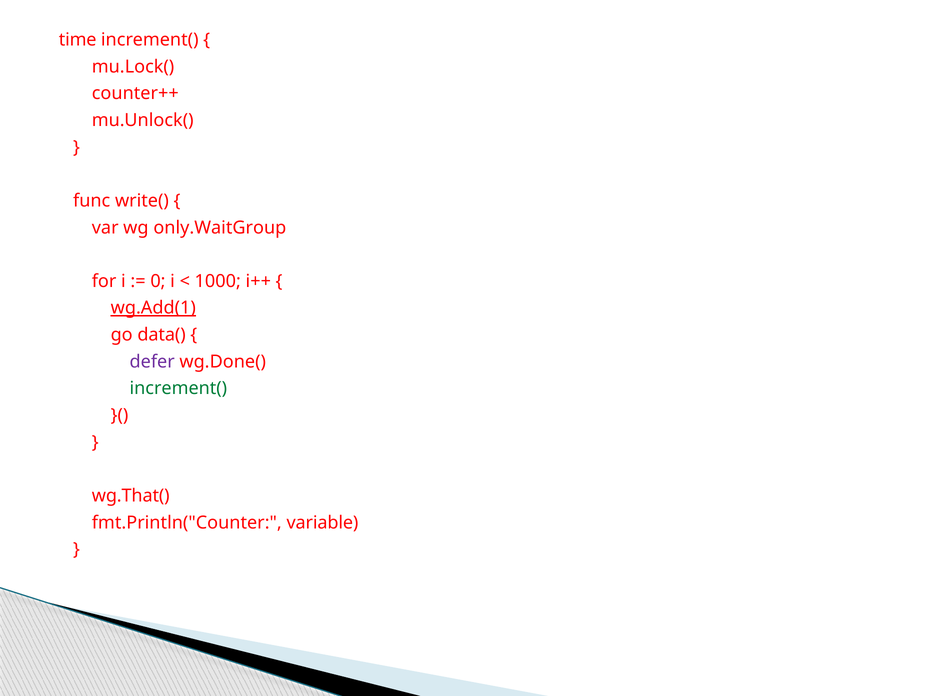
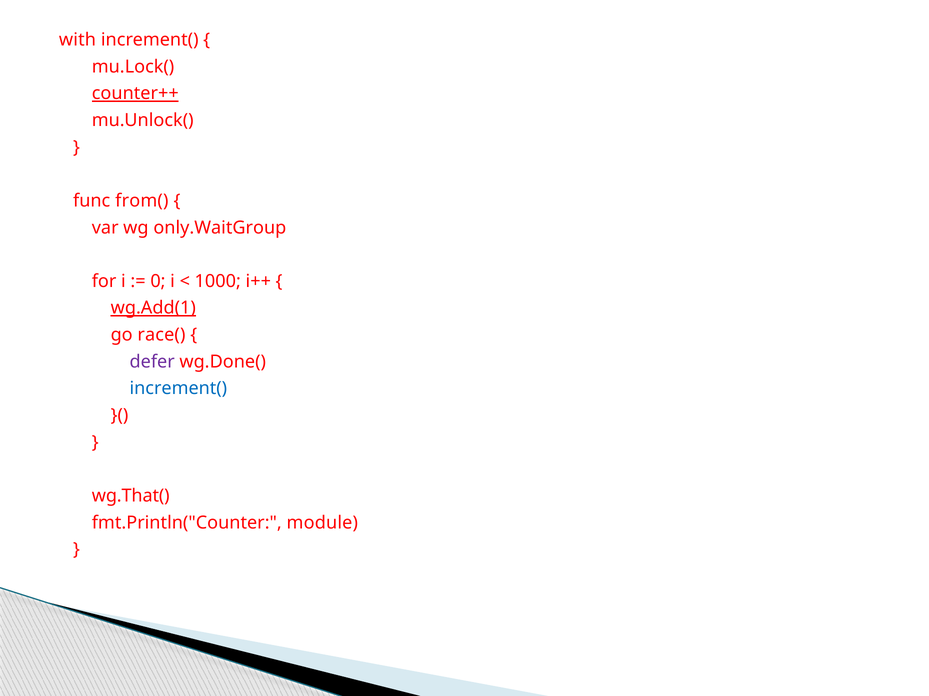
time: time -> with
counter++ underline: none -> present
write(: write( -> from(
data(: data( -> race(
increment( at (178, 389) colour: green -> blue
variable: variable -> module
